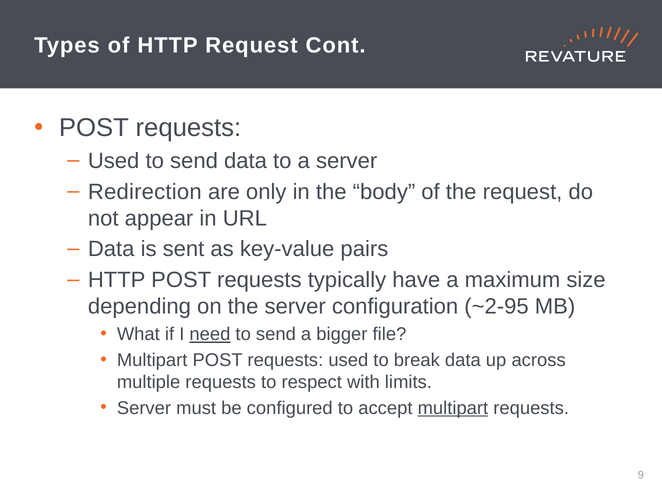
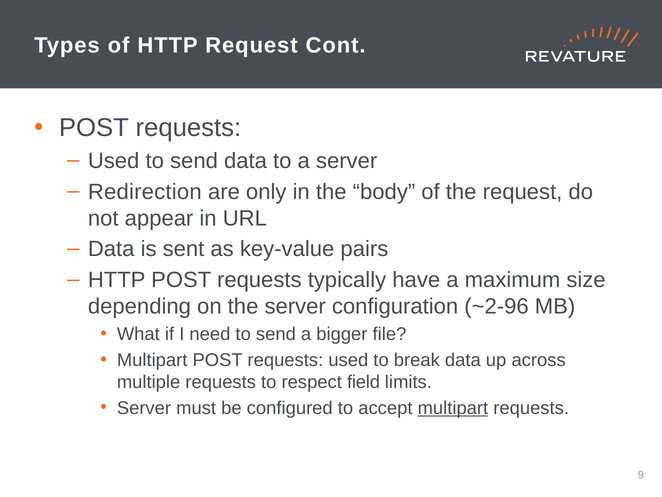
~2-95: ~2-95 -> ~2-96
need underline: present -> none
with: with -> field
